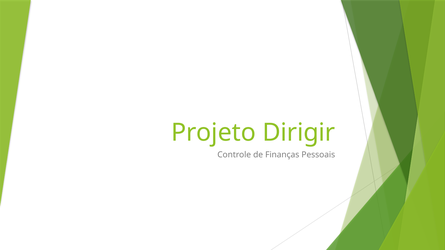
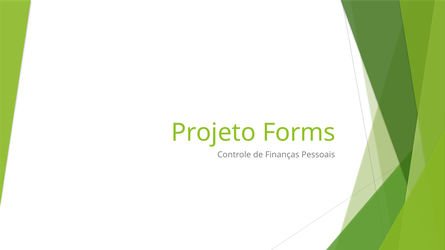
Dirigir: Dirigir -> Forms
